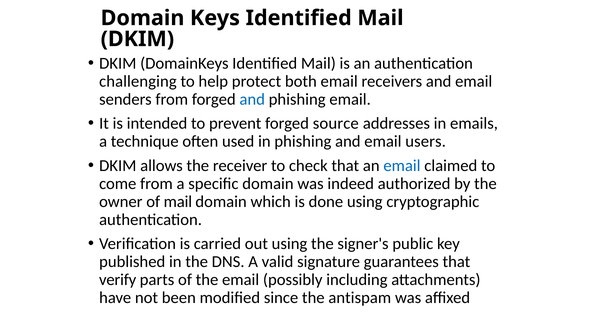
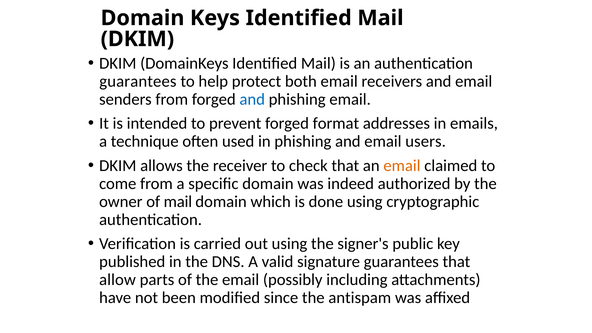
challenging at (138, 81): challenging -> guarantees
source: source -> format
email at (402, 166) colour: blue -> orange
verify: verify -> allow
